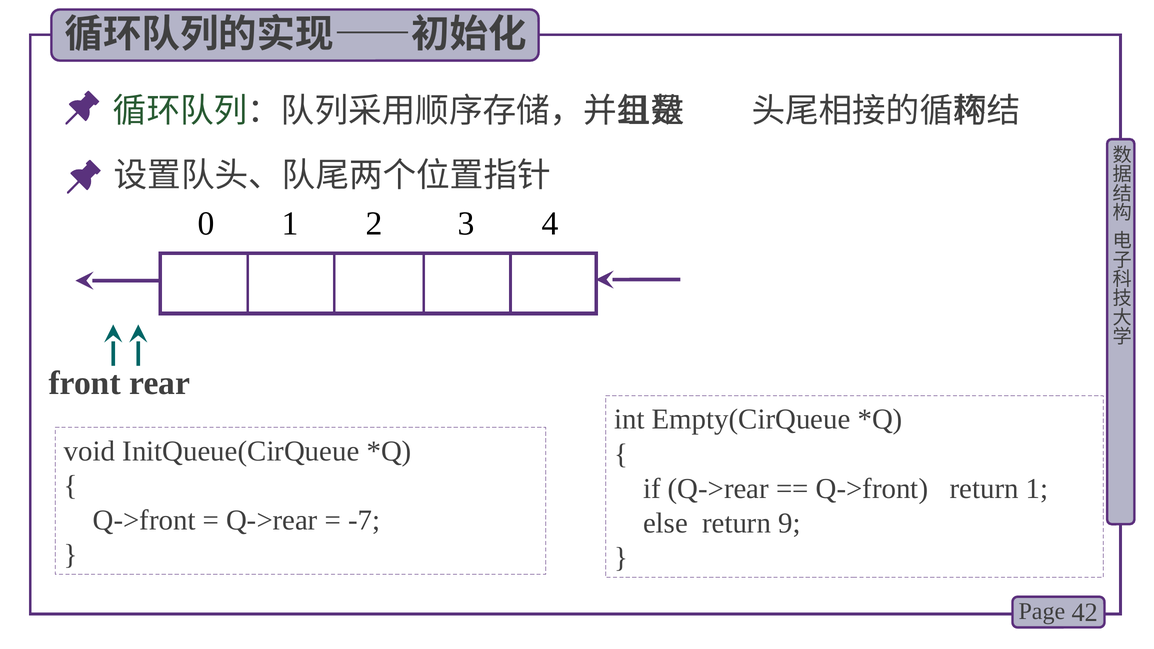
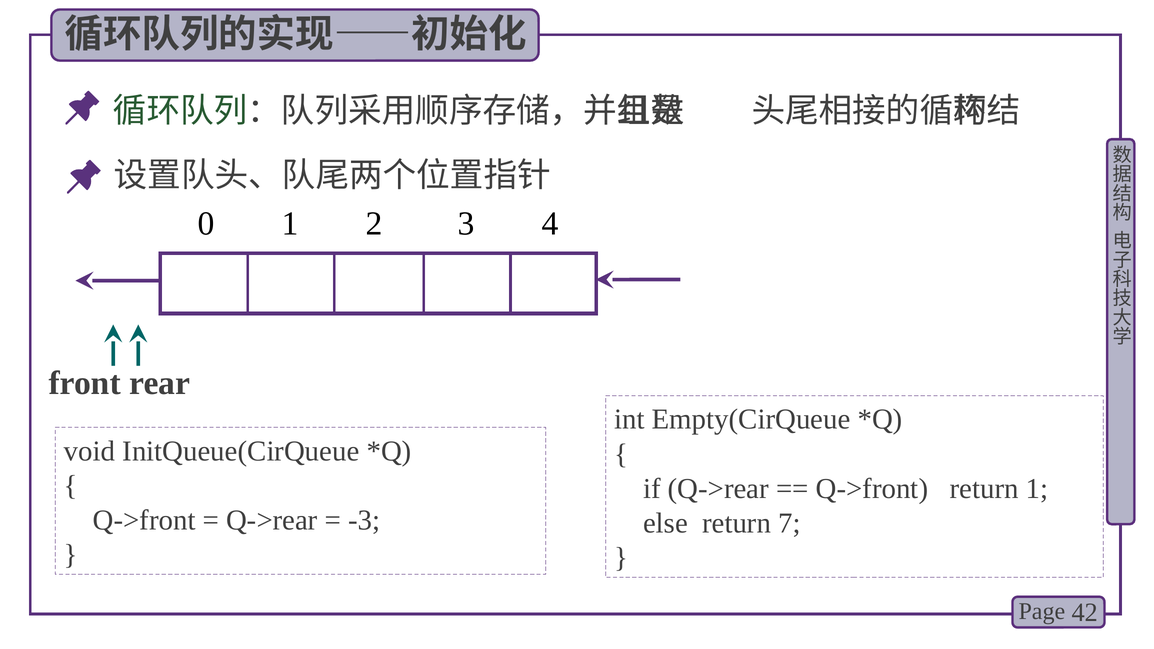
-7: -7 -> -3
9: 9 -> 7
